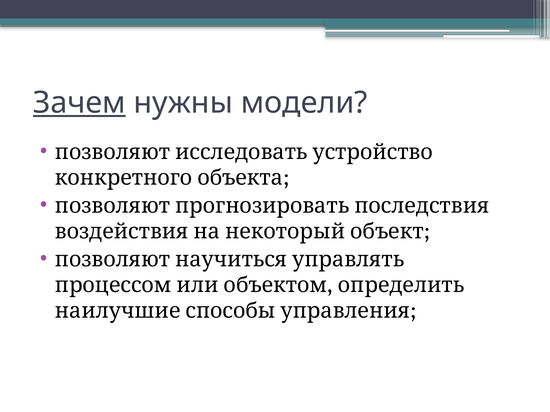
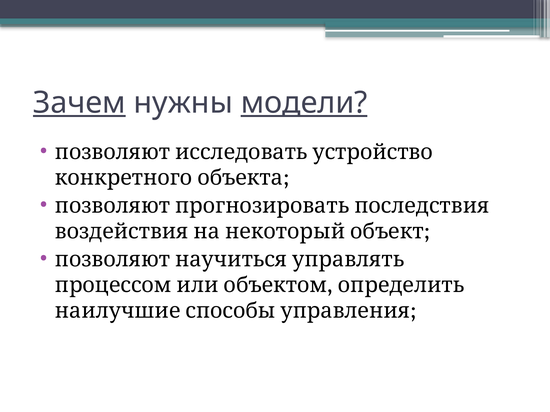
модели underline: none -> present
